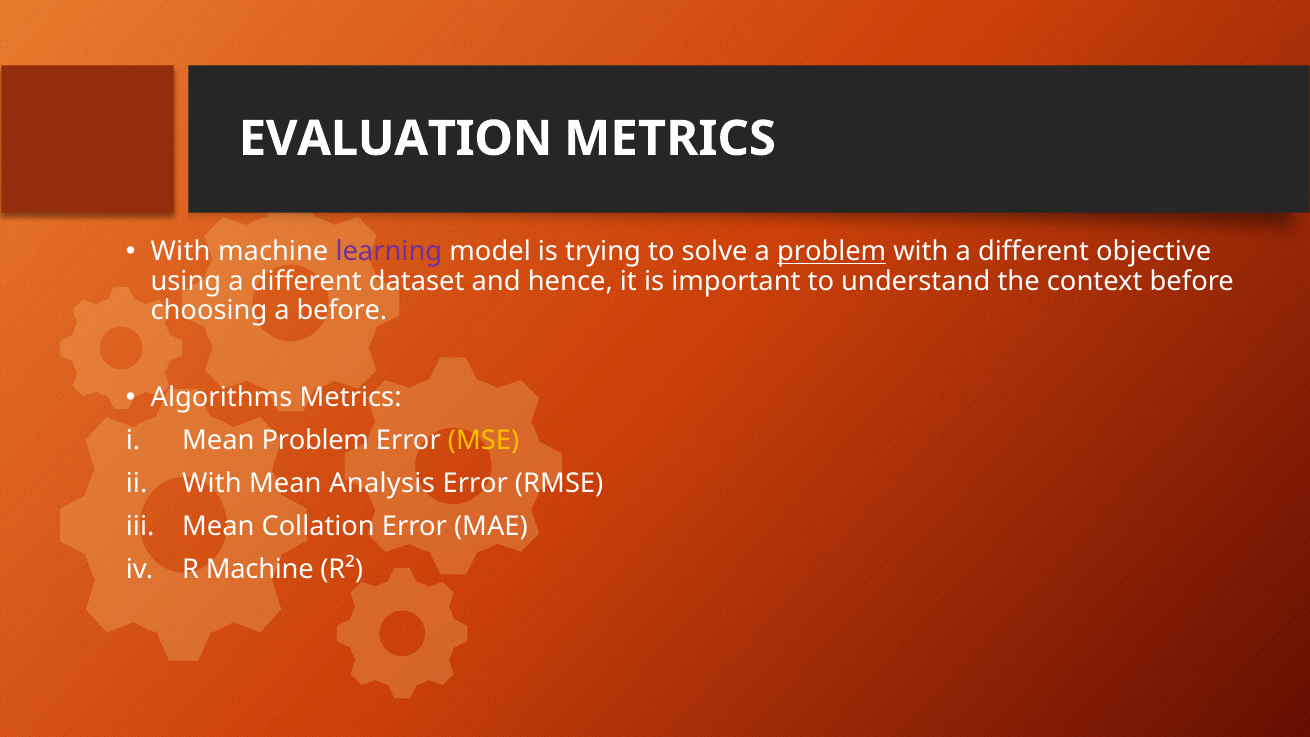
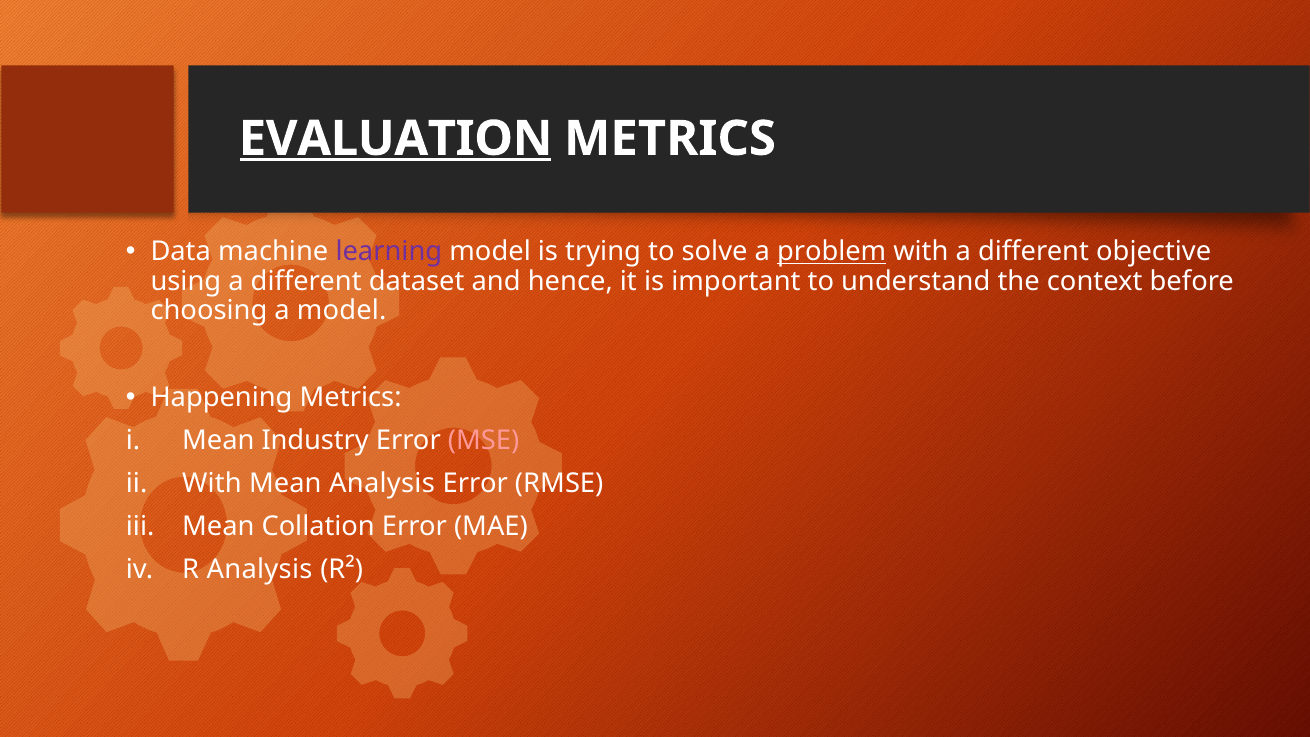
EVALUATION underline: none -> present
With at (181, 252): With -> Data
a before: before -> model
Algorithms: Algorithms -> Happening
Mean Problem: Problem -> Industry
MSE colour: yellow -> pink
R Machine: Machine -> Analysis
